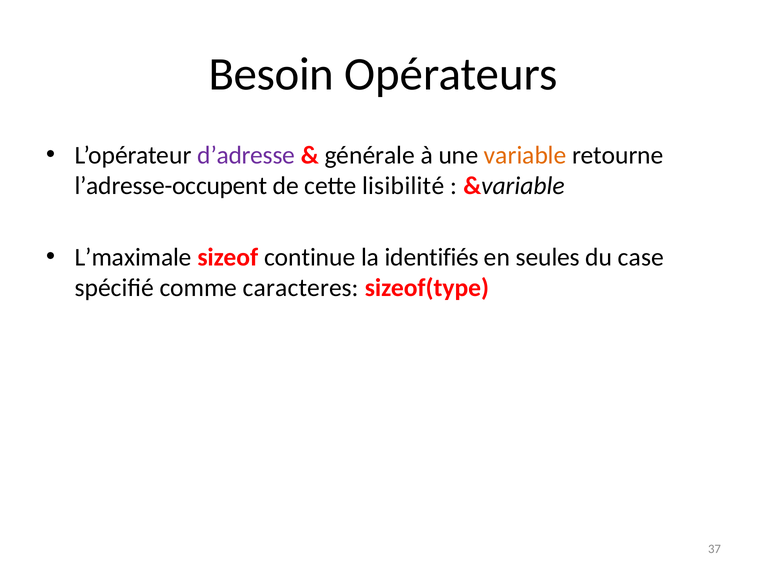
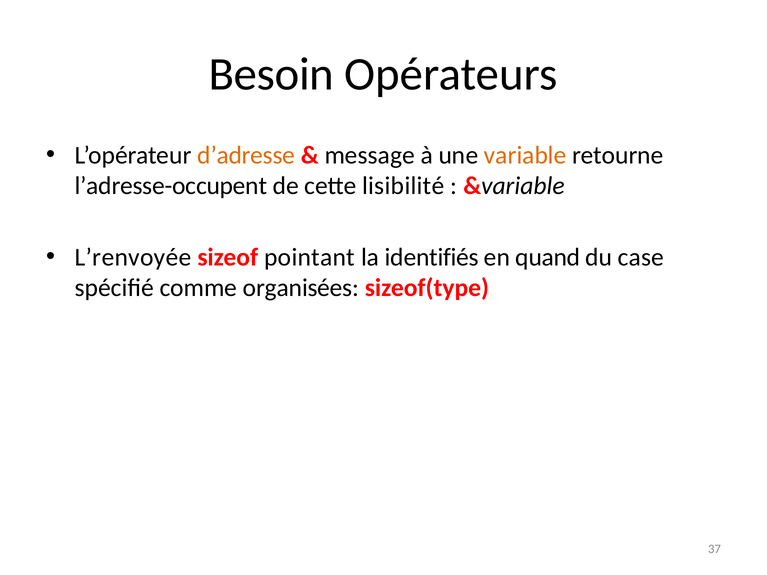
d’adresse colour: purple -> orange
générale: générale -> message
L’maximale: L’maximale -> L’renvoyée
continue: continue -> pointant
seules: seules -> quand
caracteres: caracteres -> organisées
